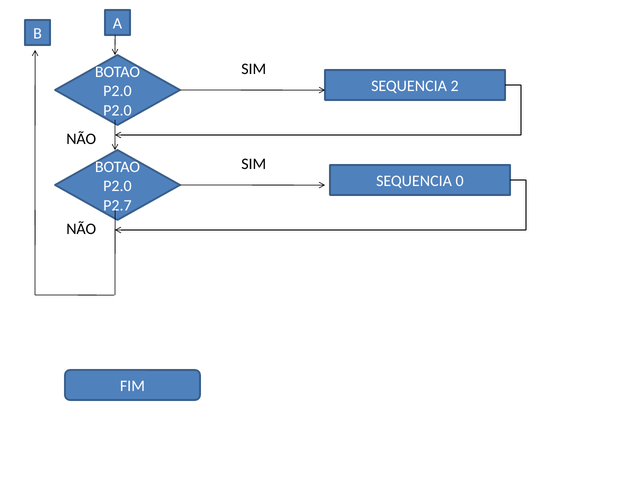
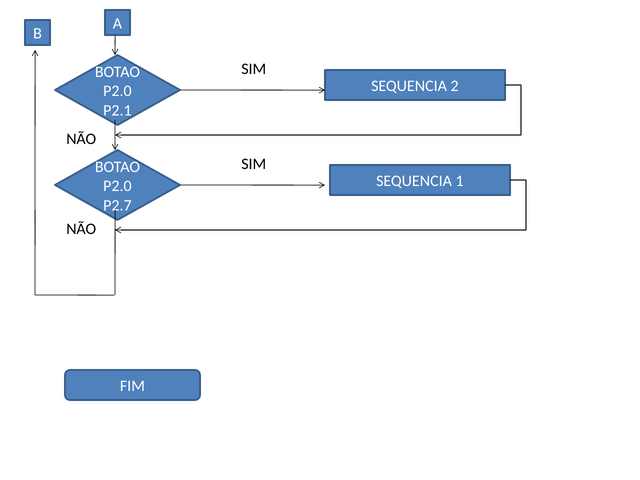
P2.0 at (117, 110): P2.0 -> P2.1
0: 0 -> 1
